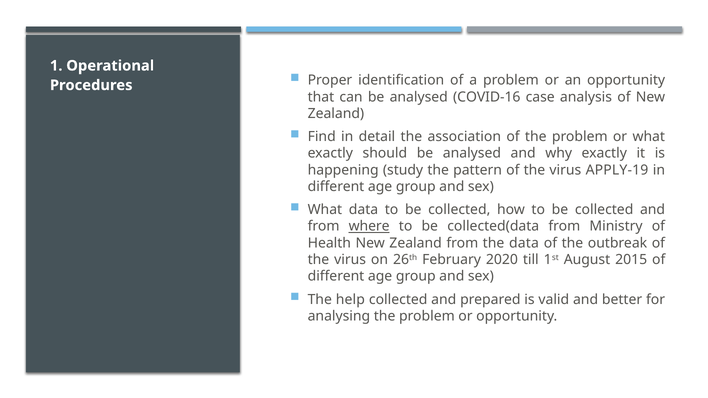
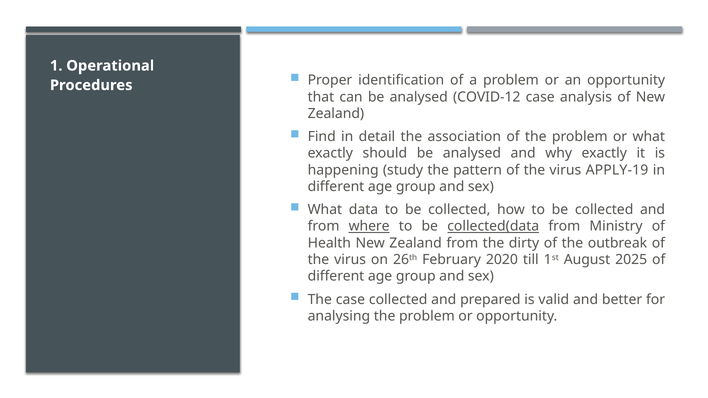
COVID-16: COVID-16 -> COVID-12
collected(data underline: none -> present
the data: data -> dirty
2015: 2015 -> 2025
The help: help -> case
